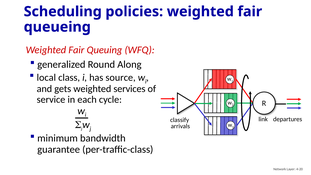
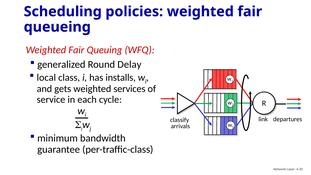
Along: Along -> Delay
source: source -> installs
